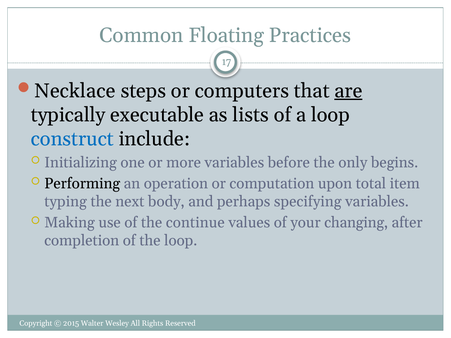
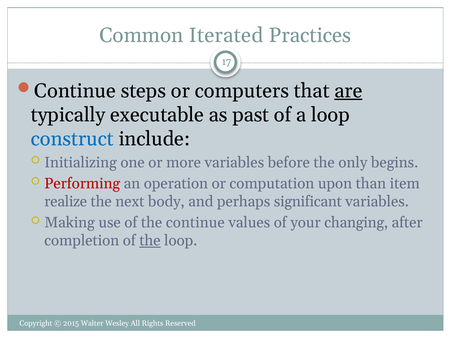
Floating: Floating -> Iterated
Necklace at (75, 91): Necklace -> Continue
lists: lists -> past
Performing colour: black -> red
total: total -> than
typing: typing -> realize
specifying: specifying -> significant
the at (150, 241) underline: none -> present
